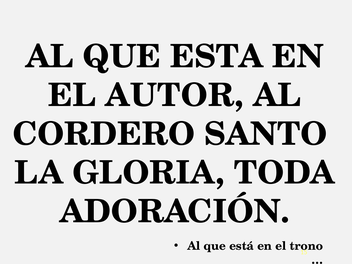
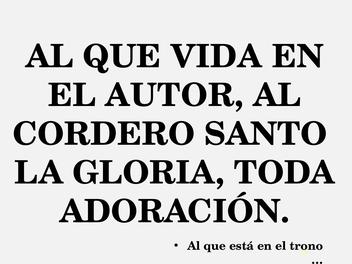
ESTA: ESTA -> VIDA
